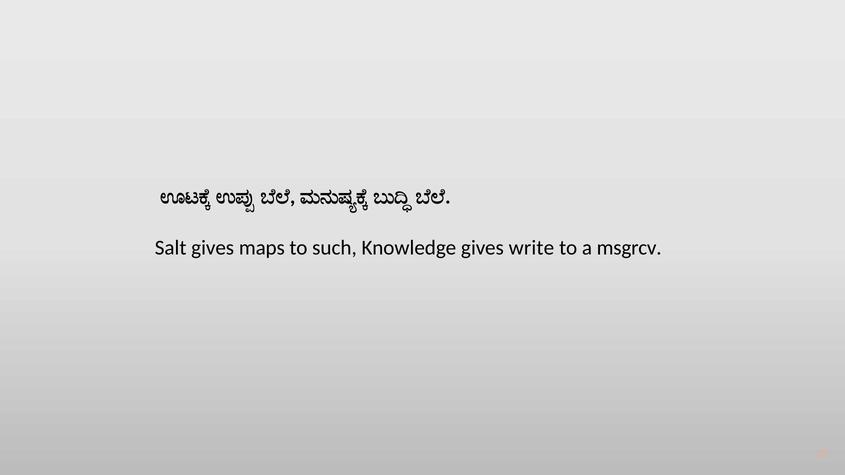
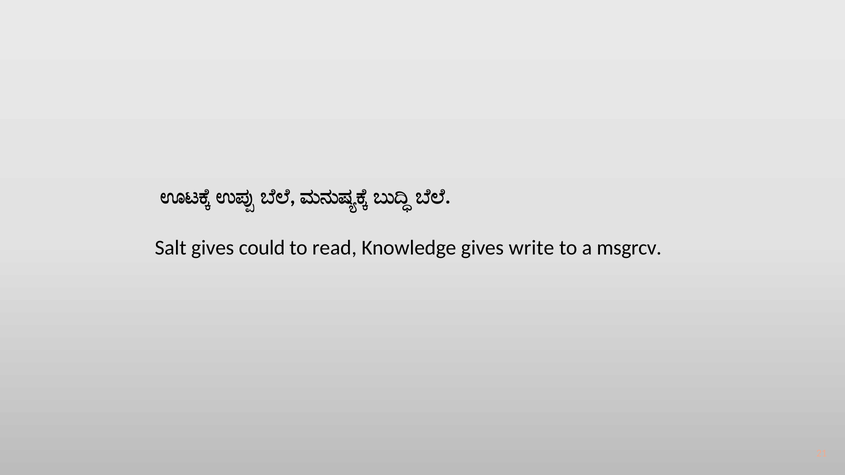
maps: maps -> could
such: such -> read
